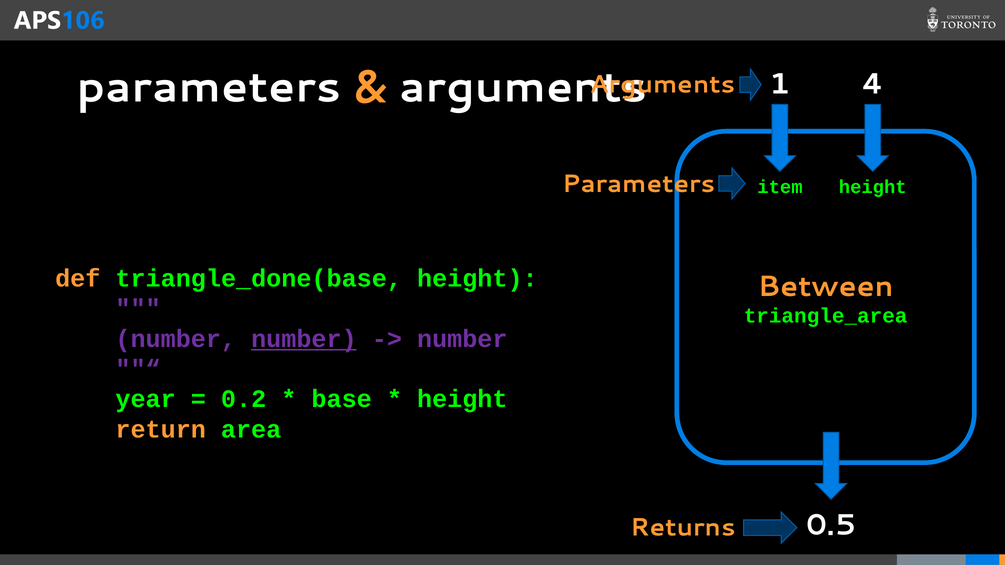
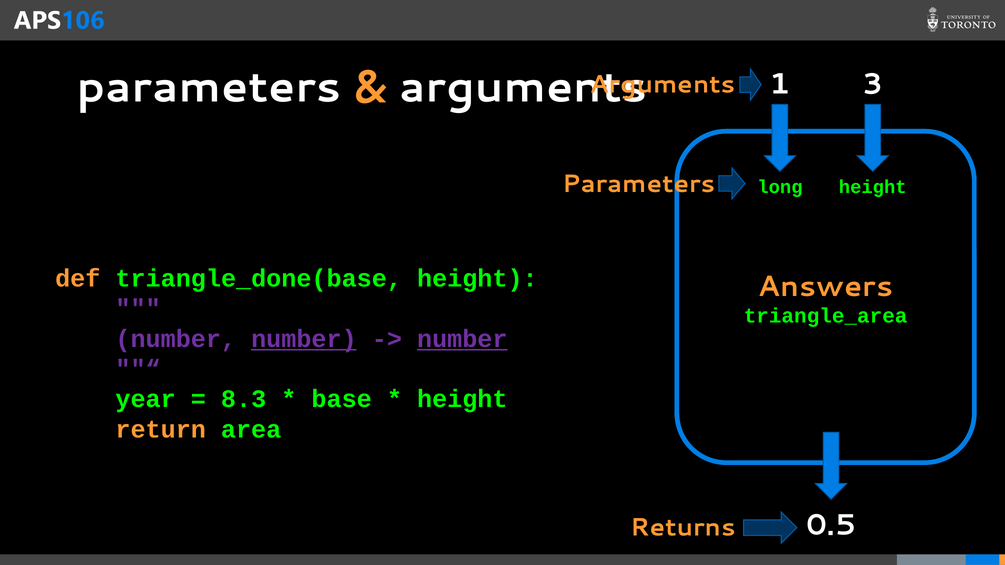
4: 4 -> 3
item: item -> long
Between: Between -> Answers
number at (462, 339) underline: none -> present
0.2: 0.2 -> 8.3
